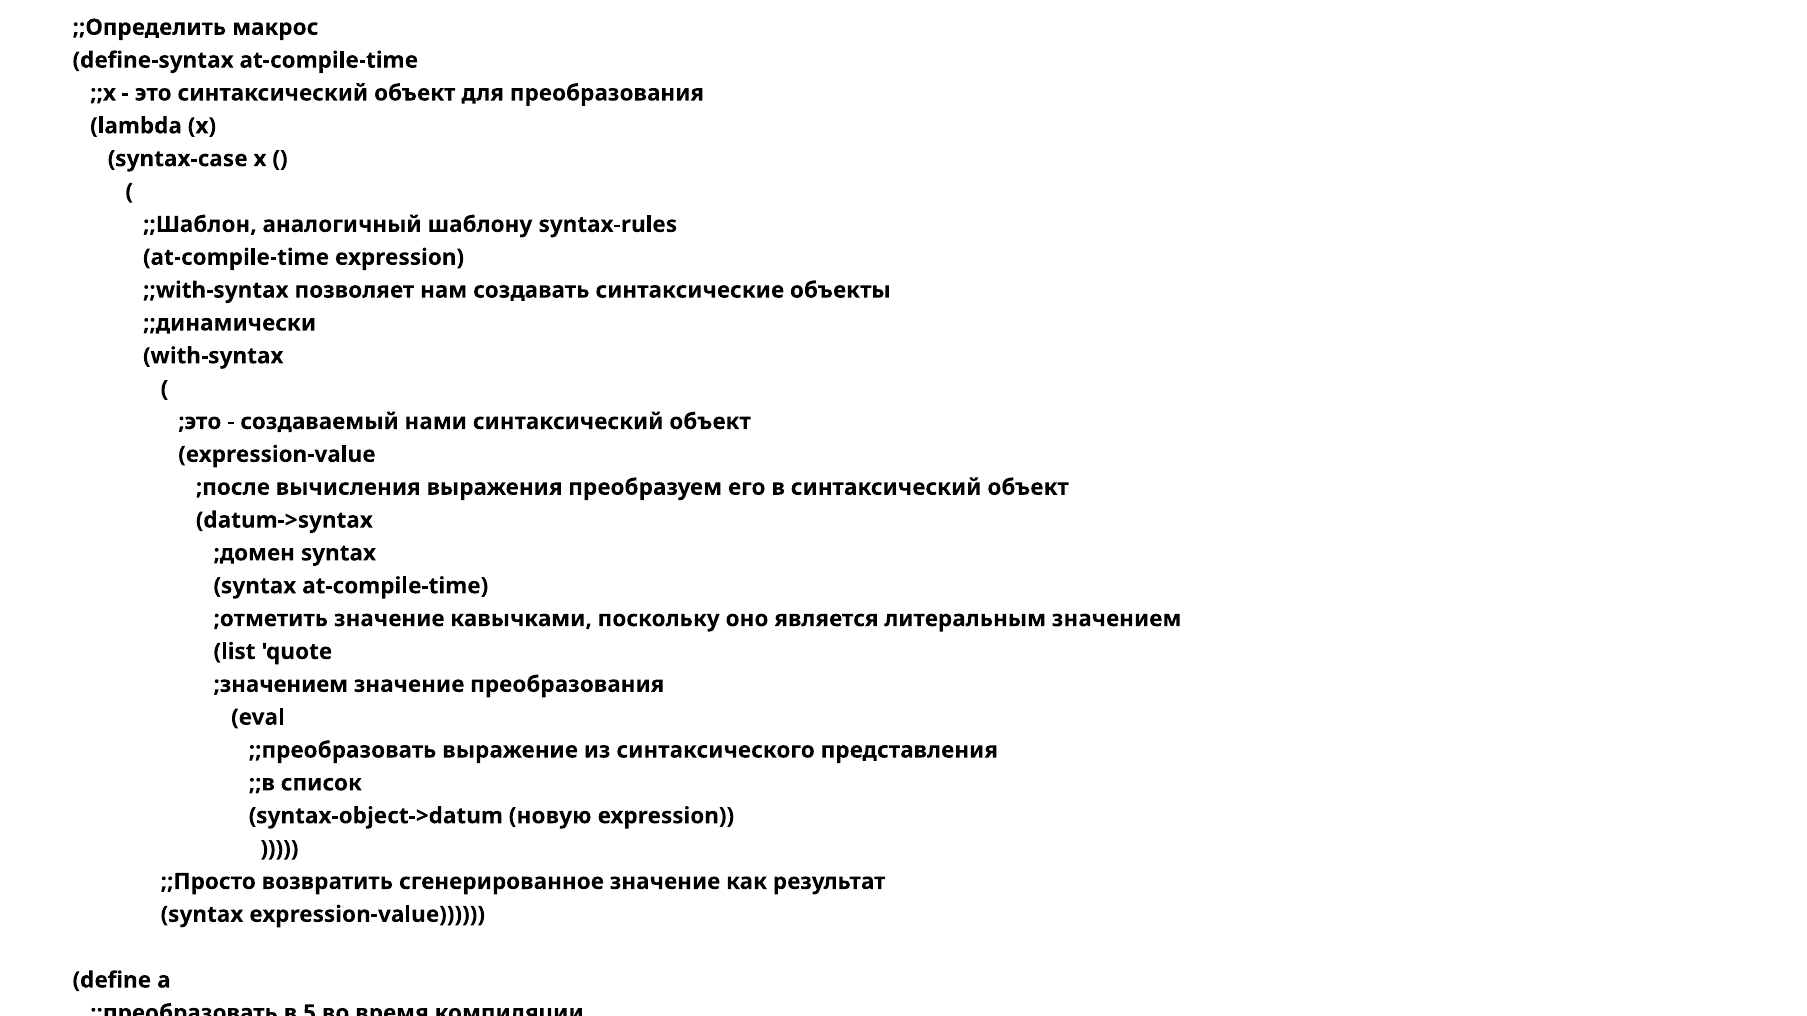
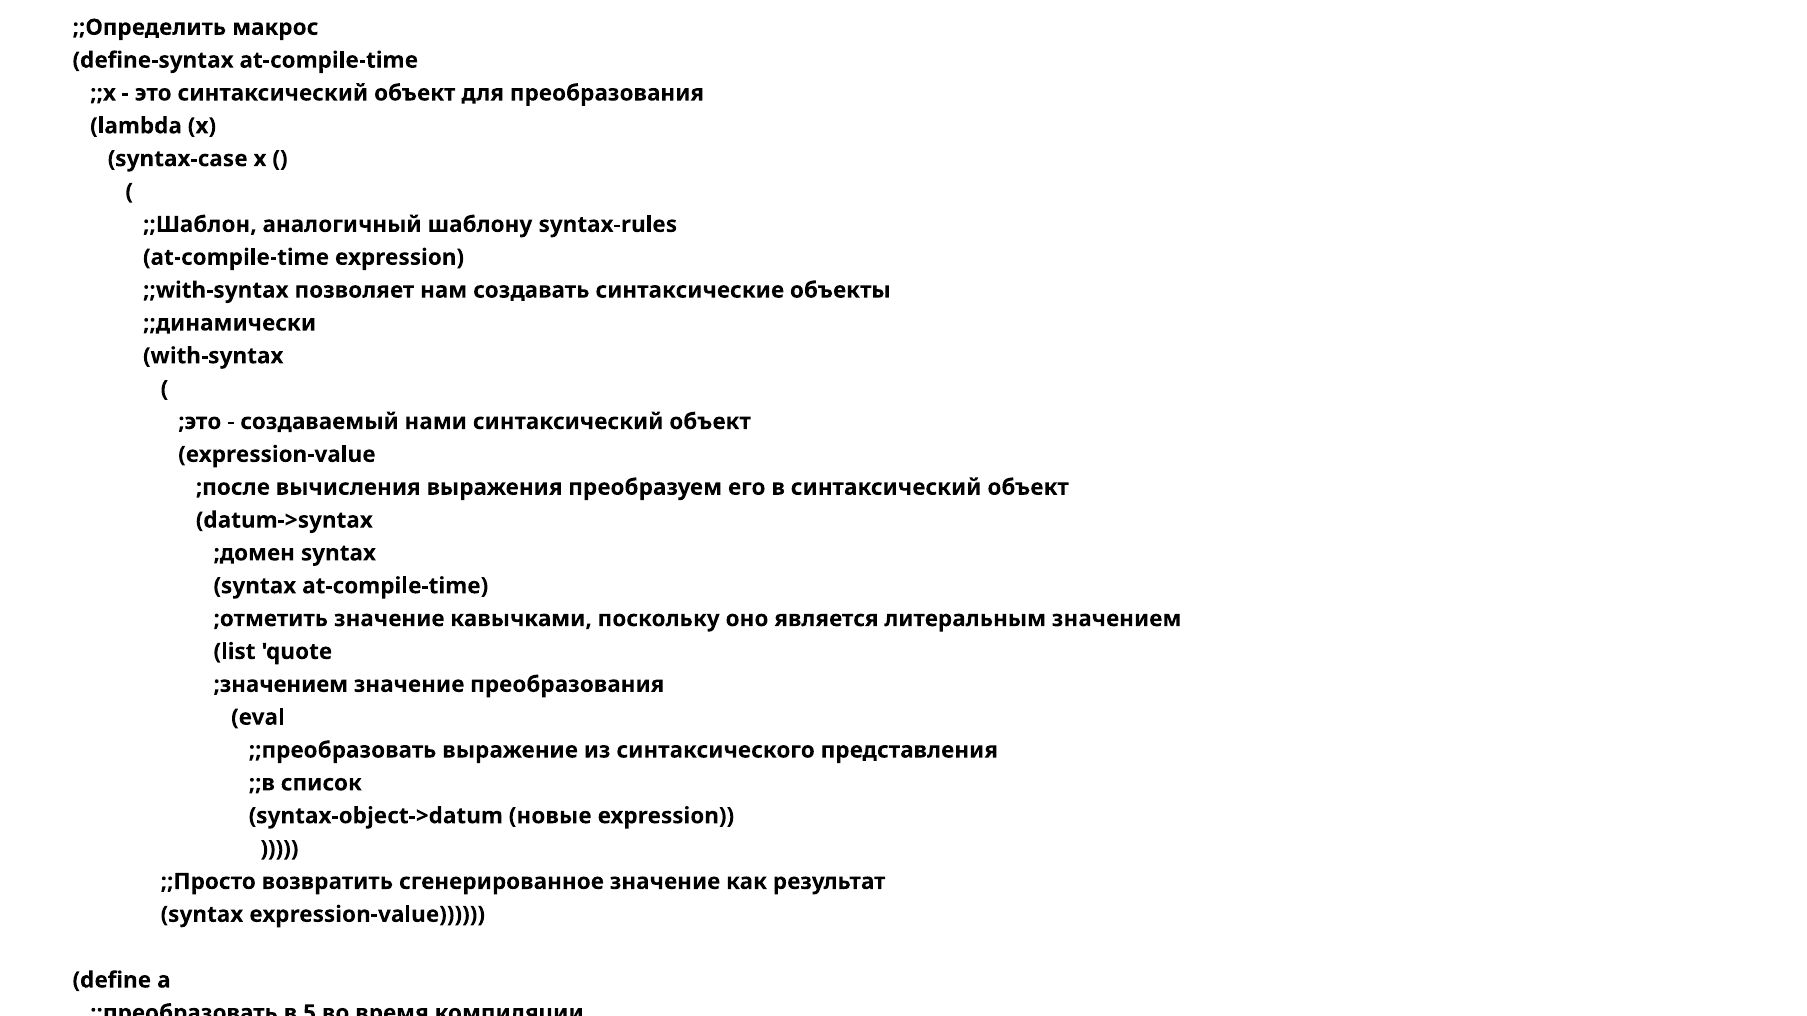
новую: новую -> новые
